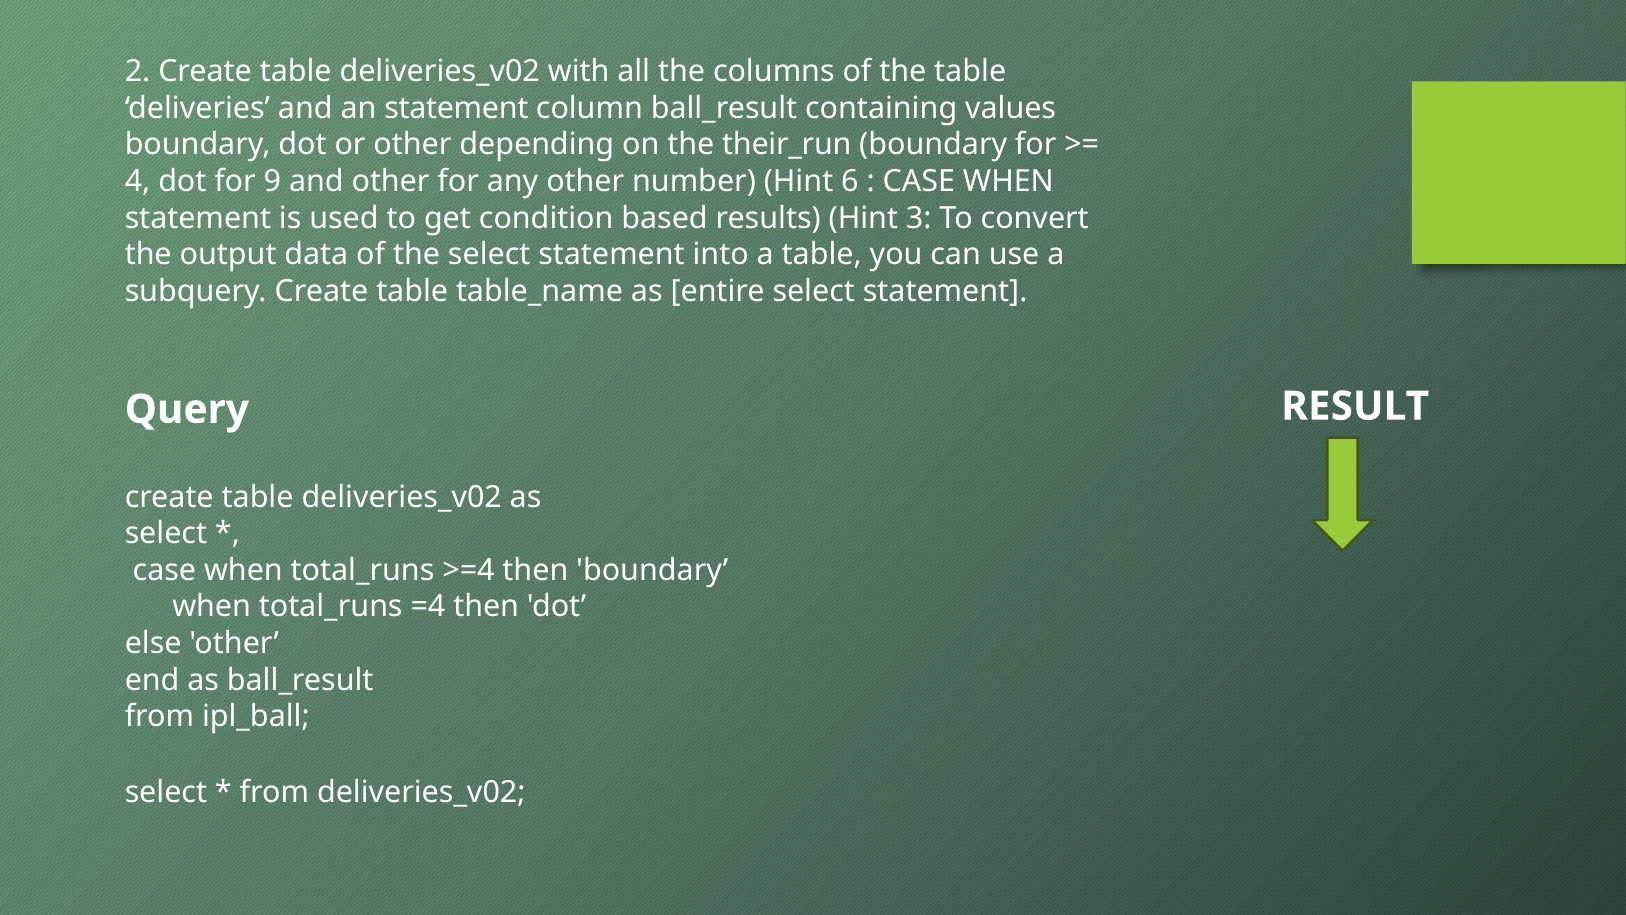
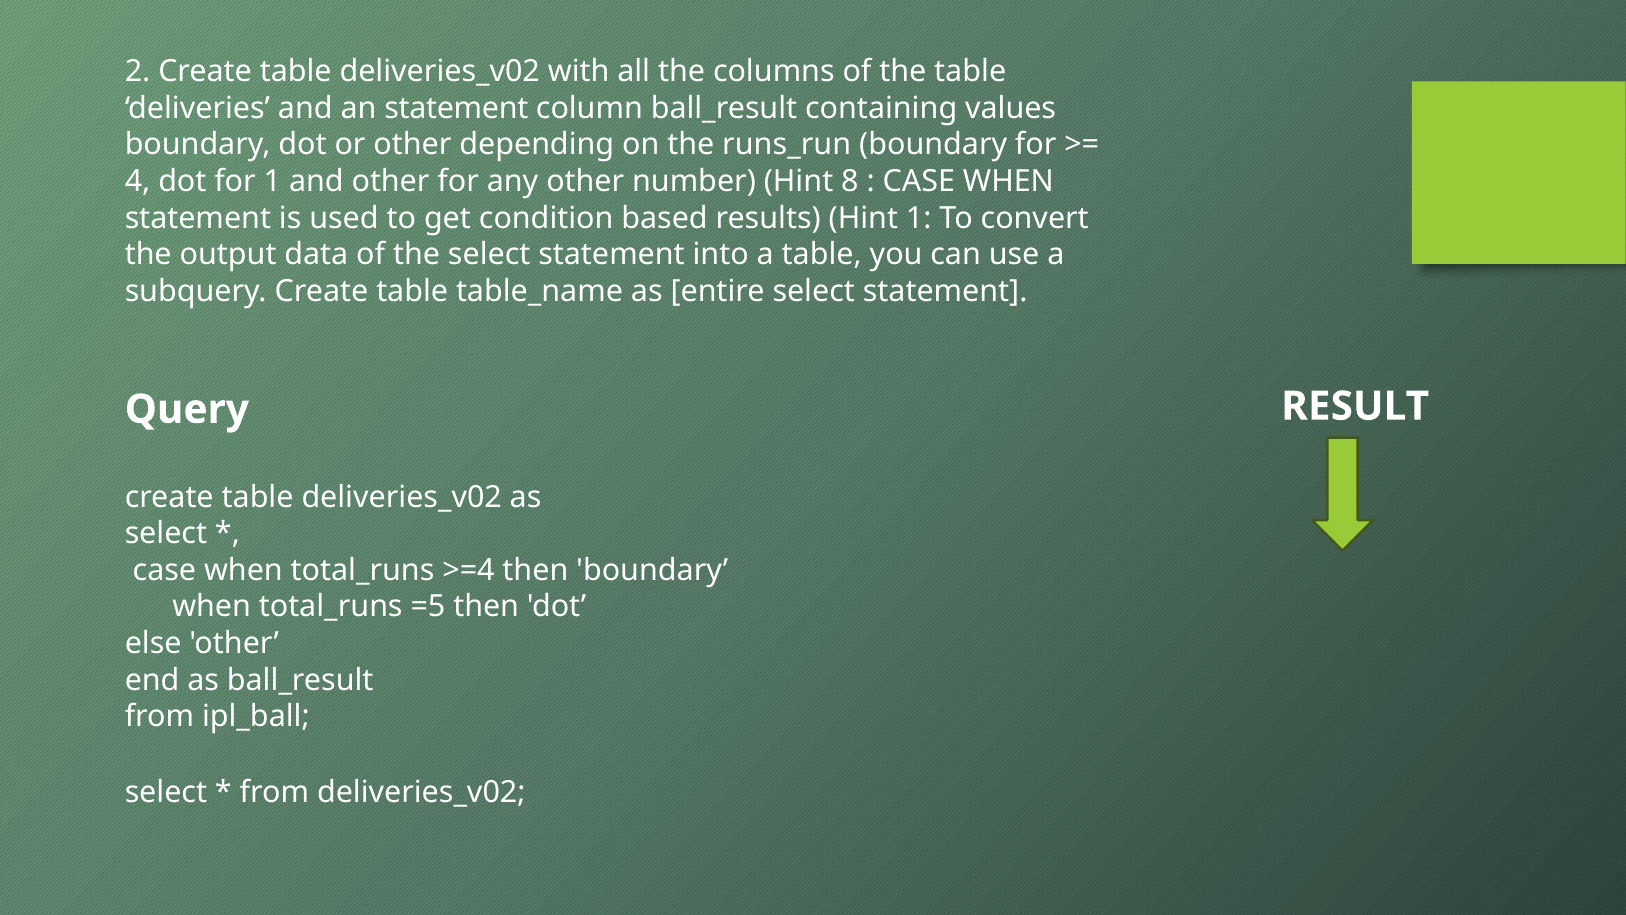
their_run: their_run -> runs_run
for 9: 9 -> 1
6: 6 -> 8
Hint 3: 3 -> 1
=4: =4 -> =5
